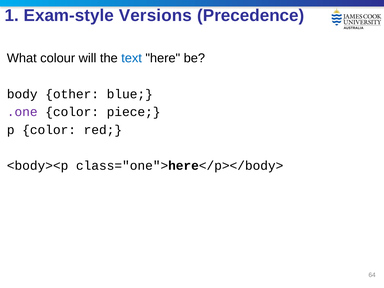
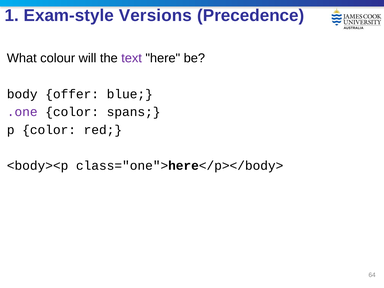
text colour: blue -> purple
other: other -> offer
piece: piece -> spans
